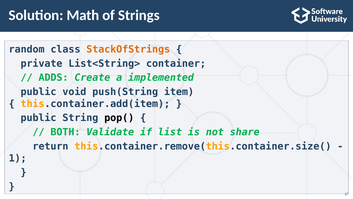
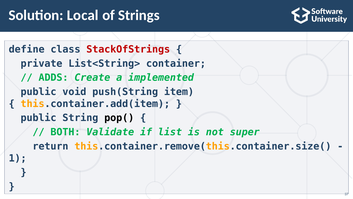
Math: Math -> Local
random: random -> define
StackOfStrings colour: orange -> red
share: share -> super
